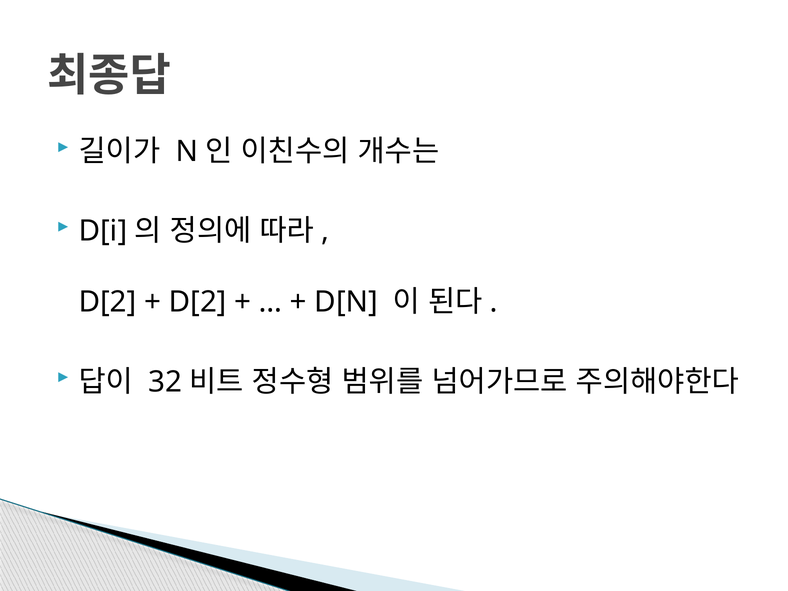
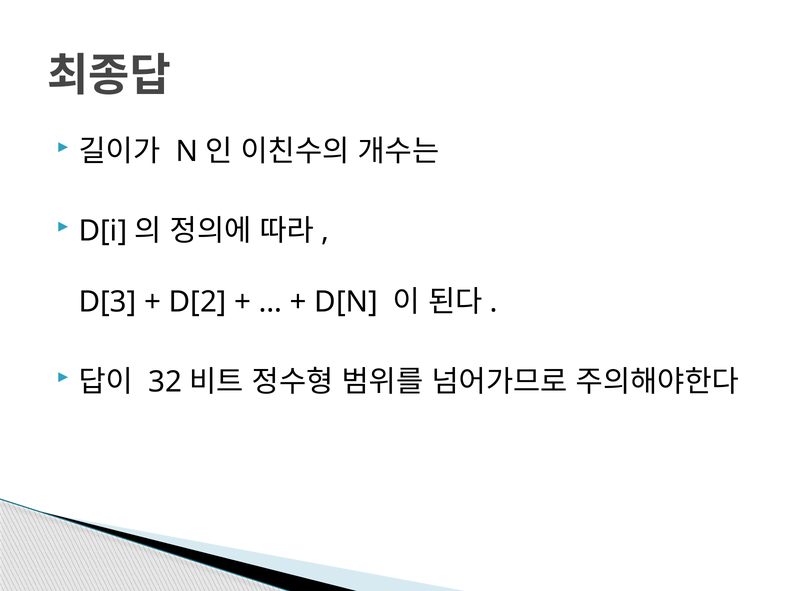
D[2 at (108, 302): D[2 -> D[3
